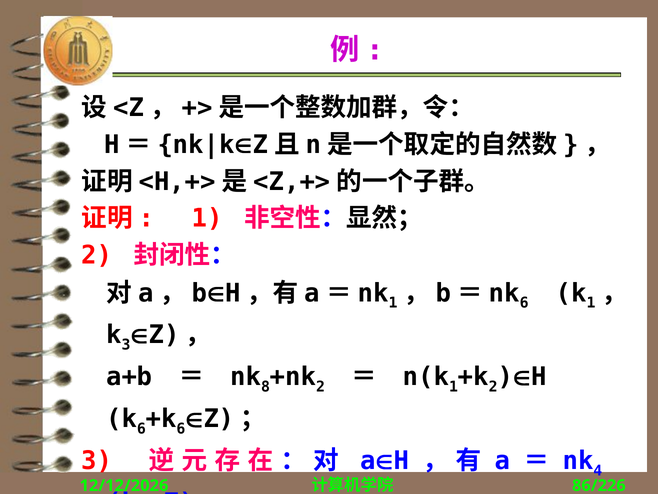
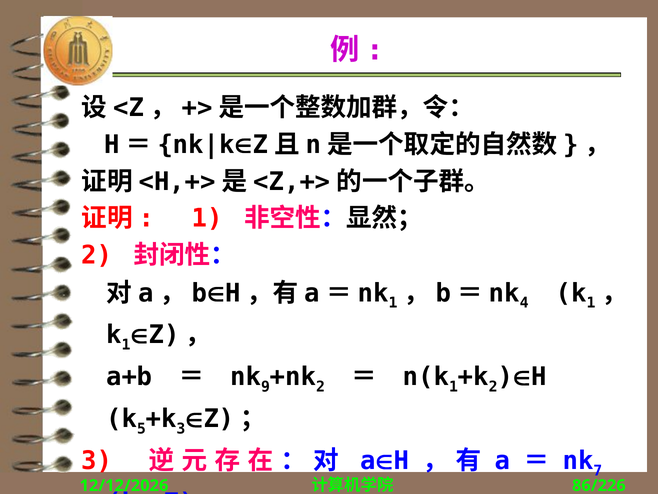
6 at (524, 303): 6 -> 4
3 at (126, 345): 3 -> 1
8: 8 -> 9
6 at (141, 428): 6 -> 5
6 at (181, 428): 6 -> 3
4: 4 -> 7
